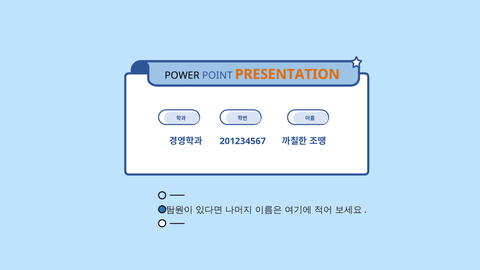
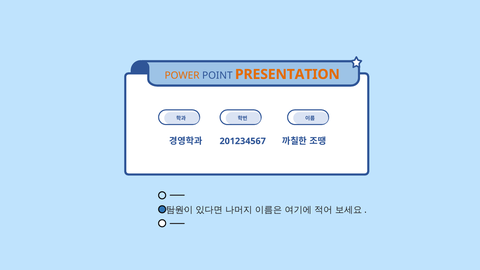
POWER colour: black -> orange
